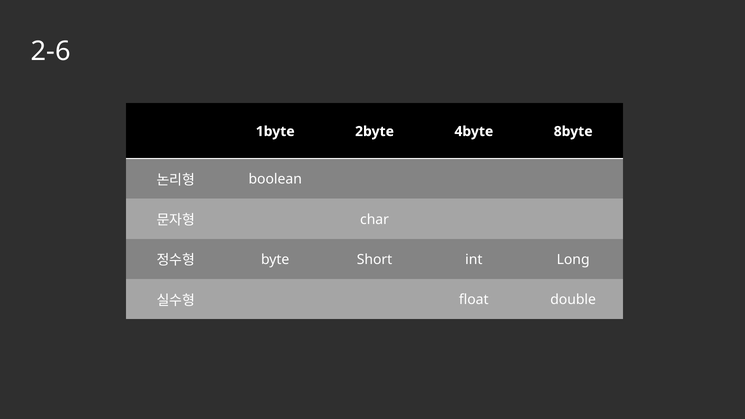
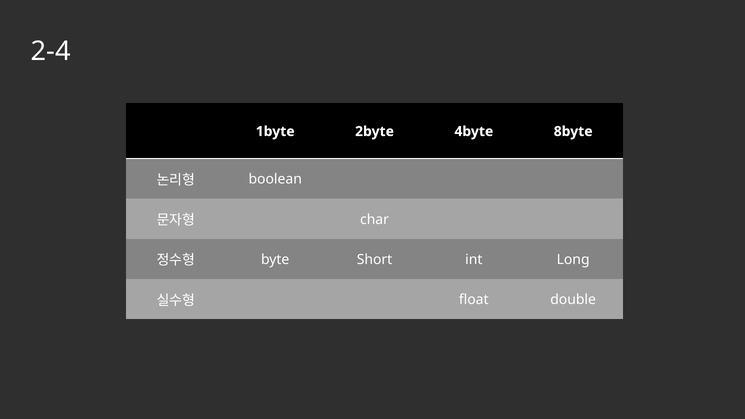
2-6: 2-6 -> 2-4
